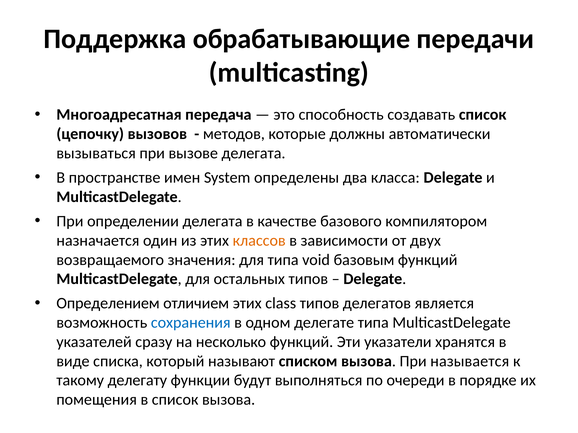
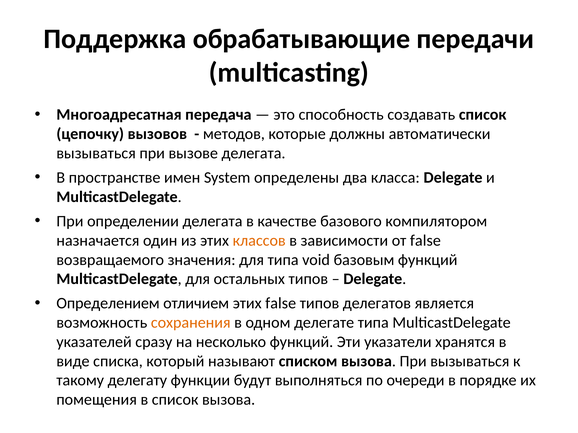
от двух: двух -> false
этих class: class -> false
сохранения colour: blue -> orange
При называется: называется -> вызываться
